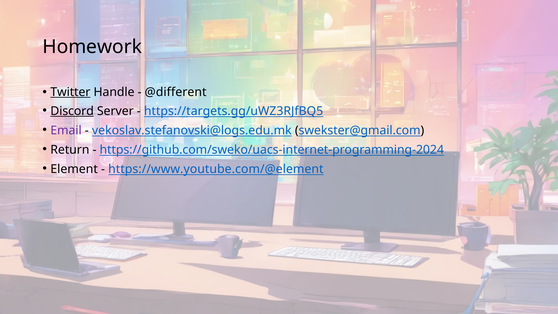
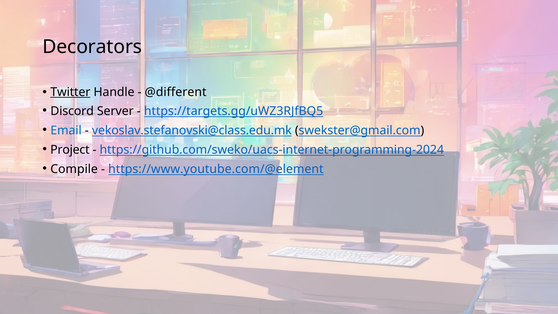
Homework: Homework -> Decorators
Discord underline: present -> none
Email colour: purple -> blue
vekoslav.stefanovski@logs.edu.mk: vekoslav.stefanovski@logs.edu.mk -> vekoslav.stefanovski@class.edu.mk
Return: Return -> Project
Element: Element -> Compile
